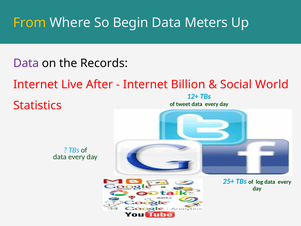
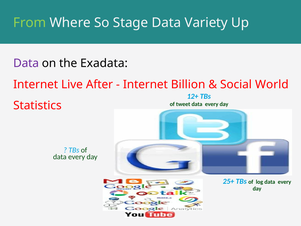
From colour: yellow -> light green
Begin: Begin -> Stage
Meters: Meters -> Variety
Records: Records -> Exadata
